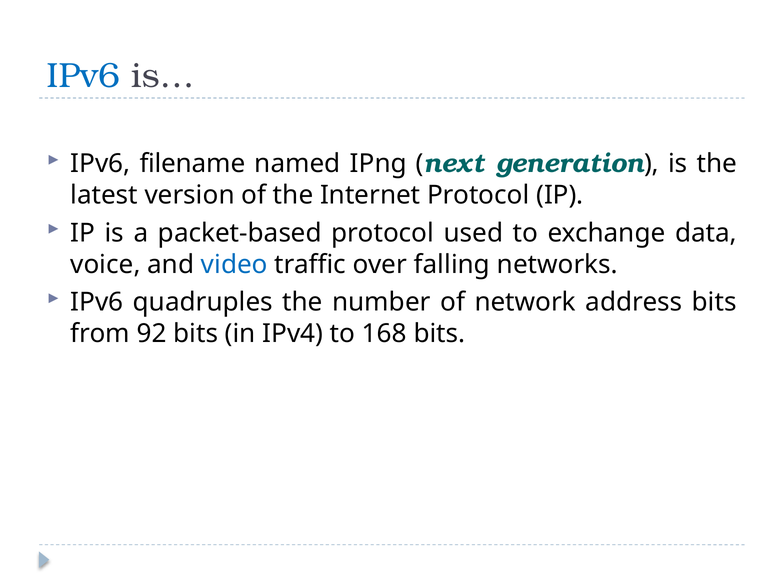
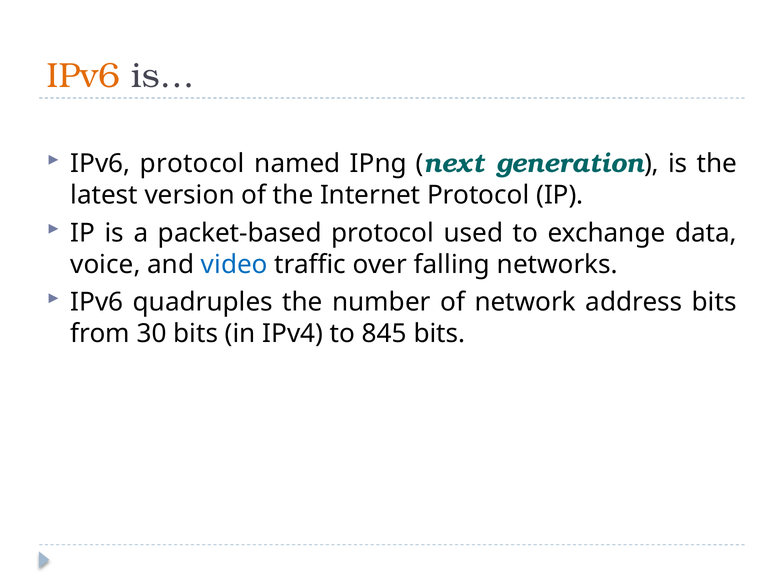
IPv6 at (84, 76) colour: blue -> orange
IPv6 filename: filename -> protocol
92: 92 -> 30
168: 168 -> 845
